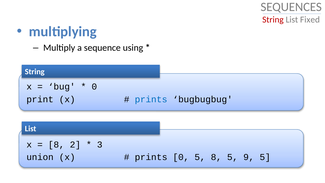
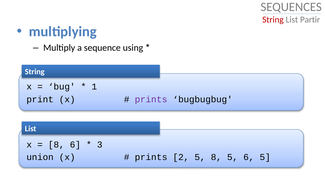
Fixed: Fixed -> Partir
0 at (94, 87): 0 -> 1
prints at (151, 99) colour: blue -> purple
8 2: 2 -> 6
prints 0: 0 -> 2
5 9: 9 -> 6
